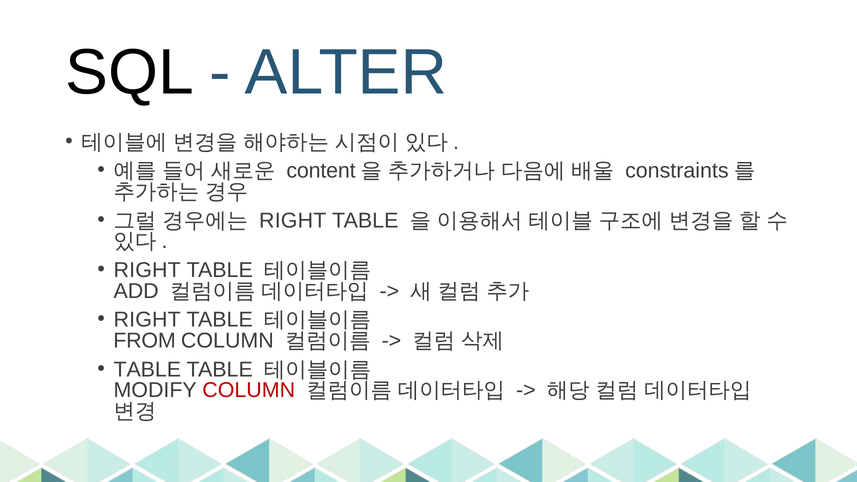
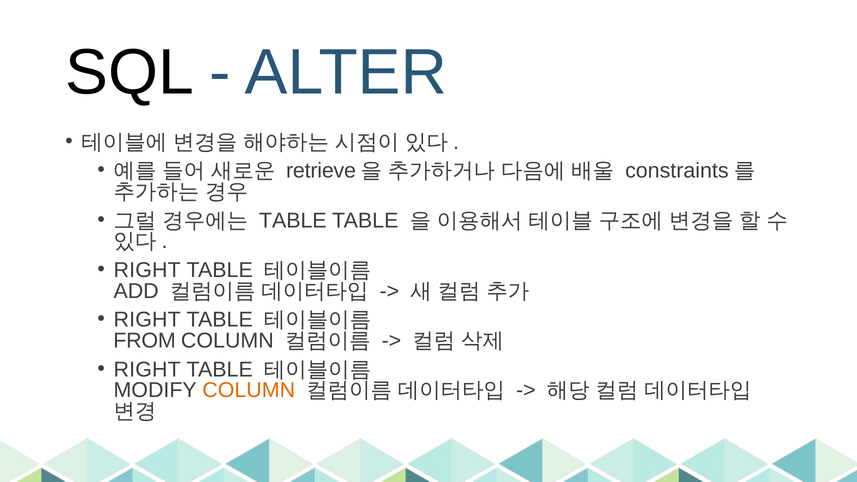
content: content -> retrieve
RIGHT at (293, 220): RIGHT -> TABLE
TABLE at (147, 370): TABLE -> RIGHT
COLUMN at (249, 390) colour: red -> orange
